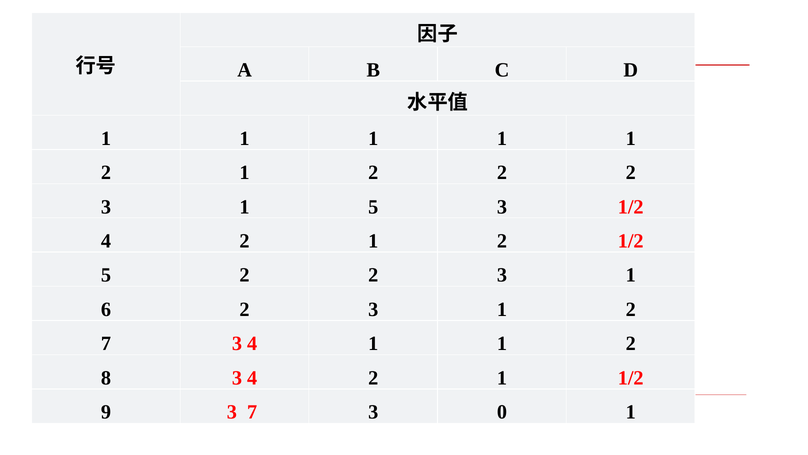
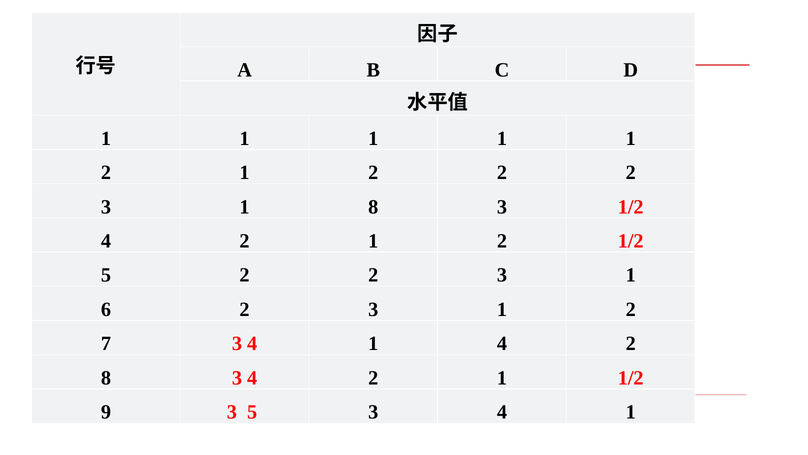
1 5: 5 -> 8
1 at (502, 343): 1 -> 4
3 7: 7 -> 5
3 0: 0 -> 4
